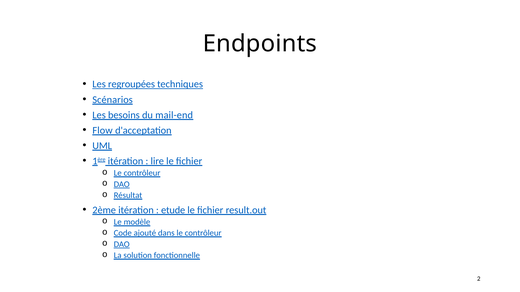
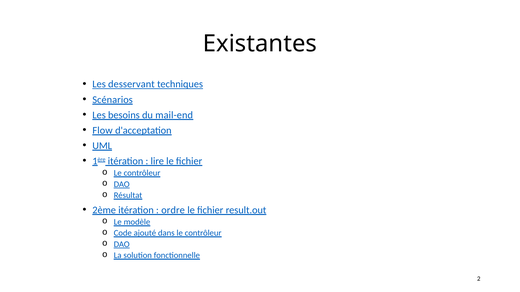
Endpoints: Endpoints -> Existantes
regroupées: regroupées -> desservant
etude: etude -> ordre
